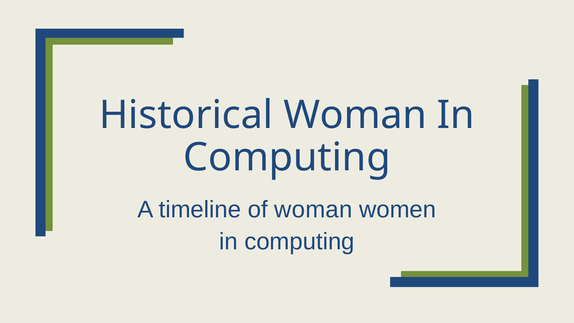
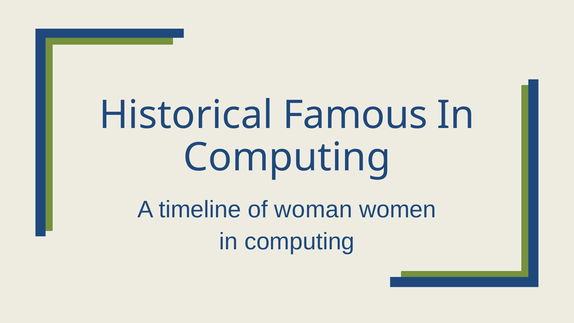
Historical Woman: Woman -> Famous
